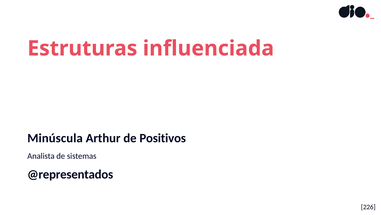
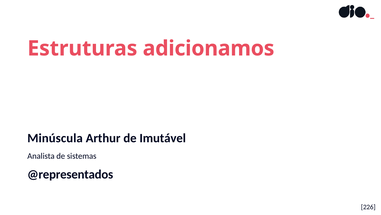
influenciada: influenciada -> adicionamos
Positivos: Positivos -> Imutável
